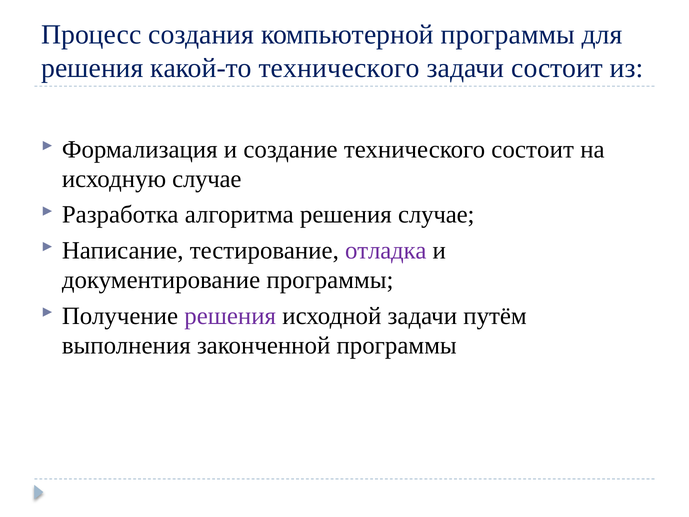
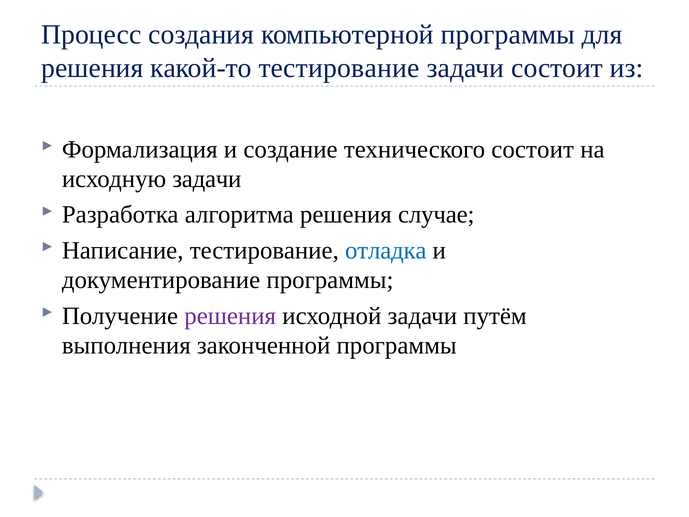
какой-то технического: технического -> тестирование
исходную случае: случае -> задачи
отладка colour: purple -> blue
